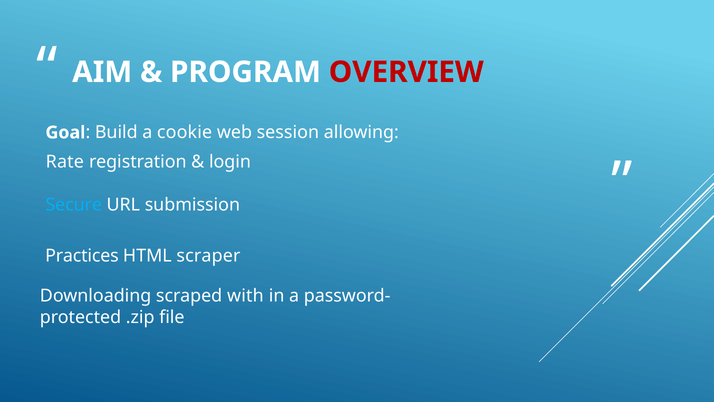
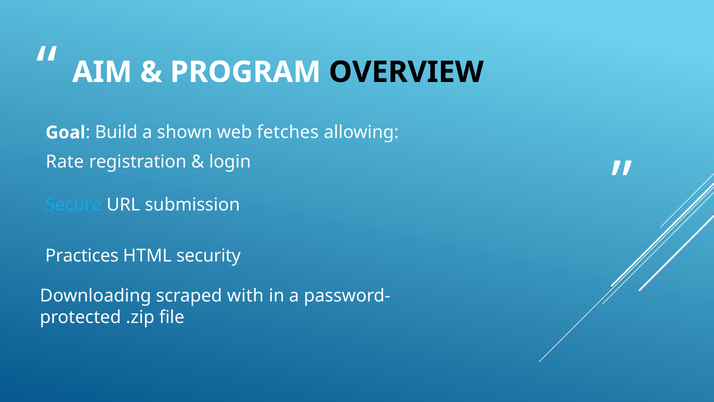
OVERVIEW colour: red -> black
cookie: cookie -> shown
session: session -> fetches
scraper: scraper -> security
